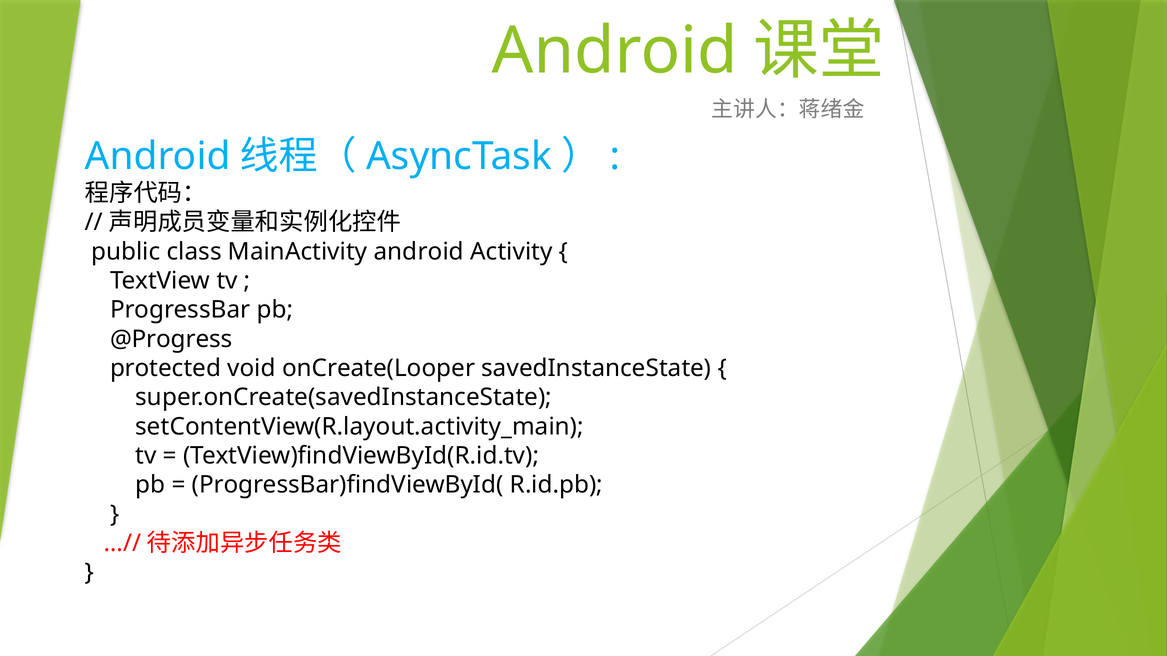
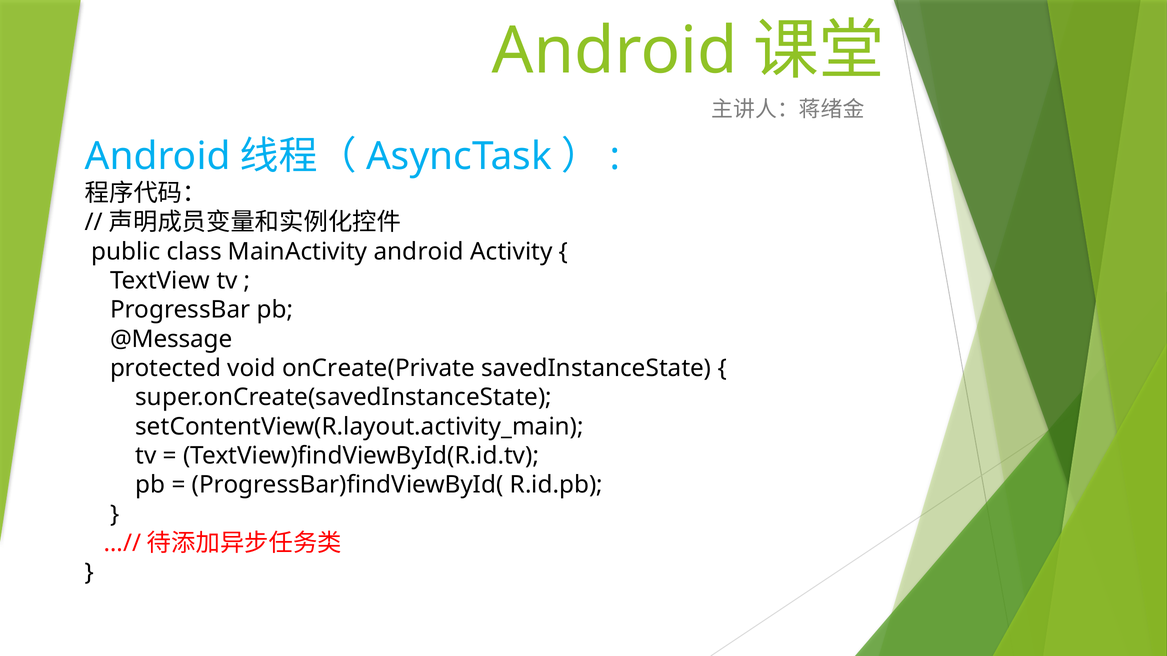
@Progress: @Progress -> @Message
onCreate(Looper: onCreate(Looper -> onCreate(Private
